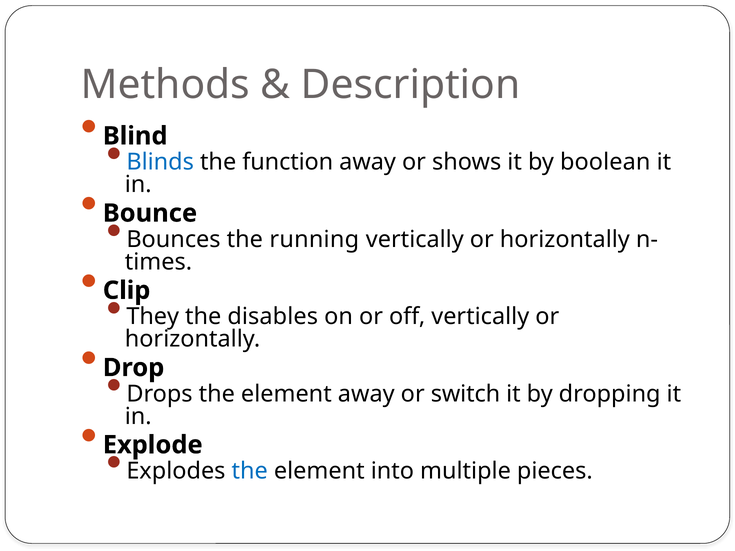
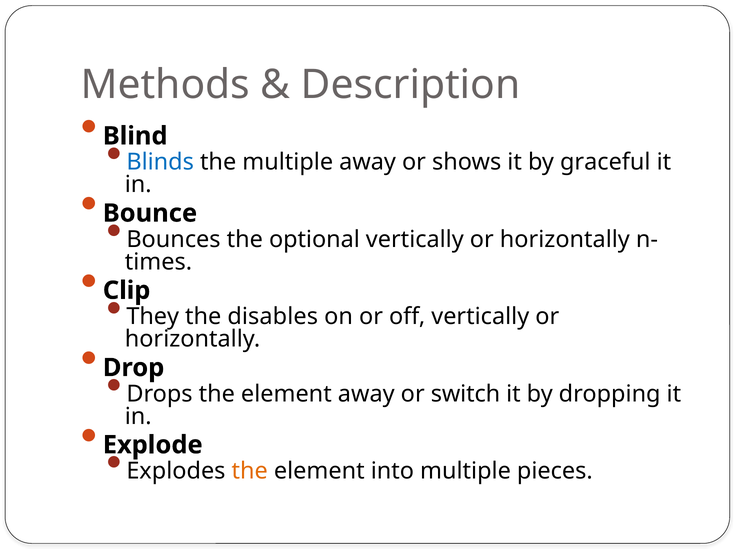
the function: function -> multiple
boolean: boolean -> graceful
running: running -> optional
the at (250, 471) colour: blue -> orange
